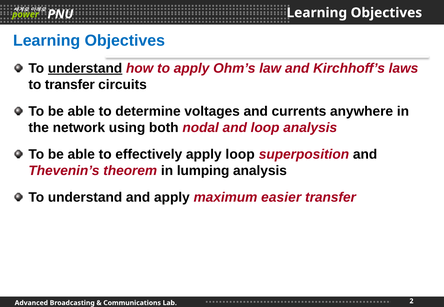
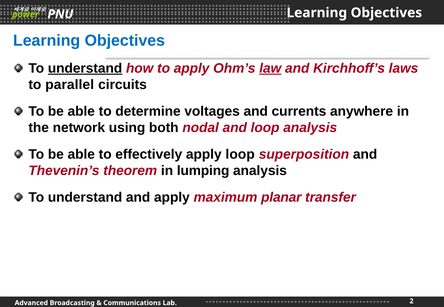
law underline: none -> present
to transfer: transfer -> parallel
easier: easier -> planar
